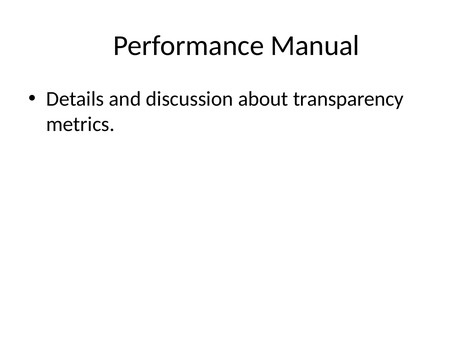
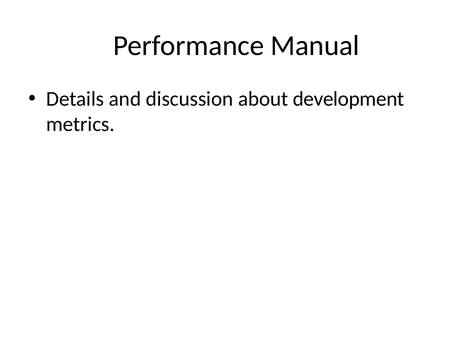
transparency: transparency -> development
